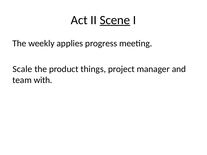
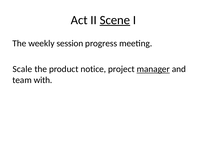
applies: applies -> session
things: things -> notice
manager underline: none -> present
